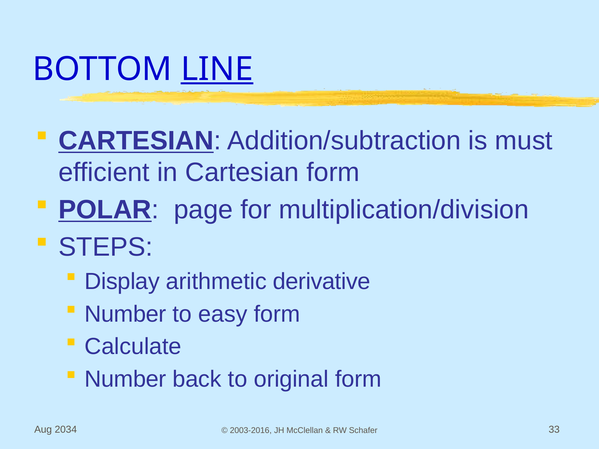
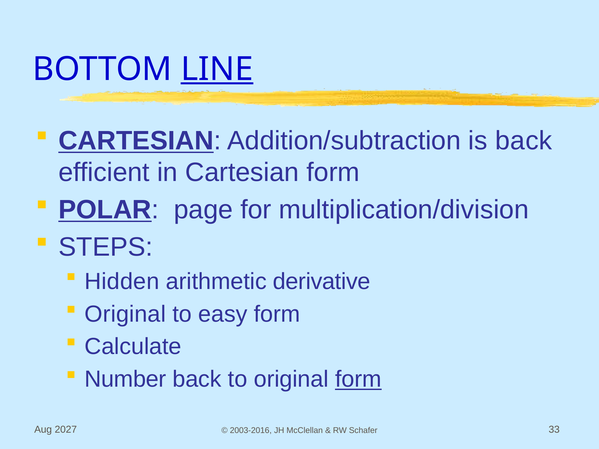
is must: must -> back
Display: Display -> Hidden
Number at (125, 314): Number -> Original
form at (358, 379) underline: none -> present
2034: 2034 -> 2027
